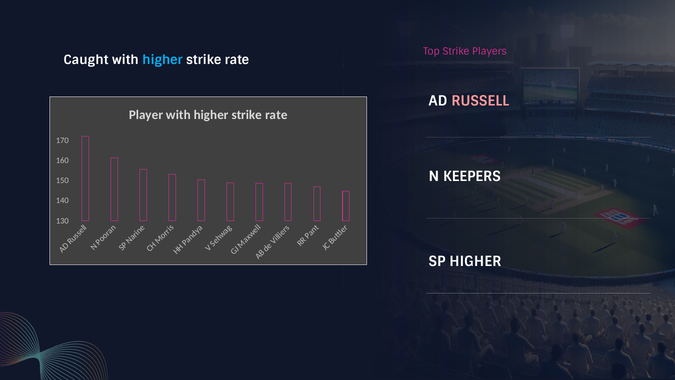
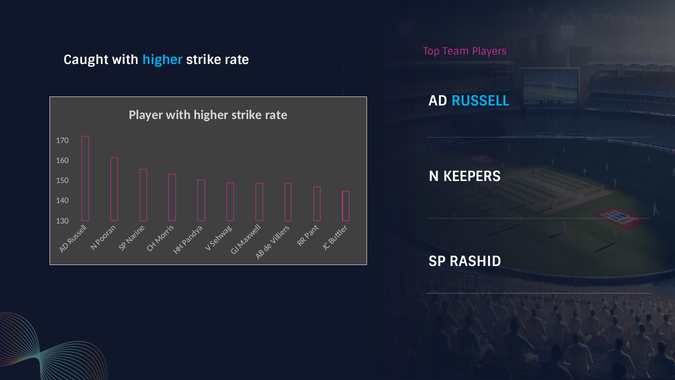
Top Strike: Strike -> Team
RUSSELL colour: pink -> light blue
SP HIGHER: HIGHER -> RASHID
